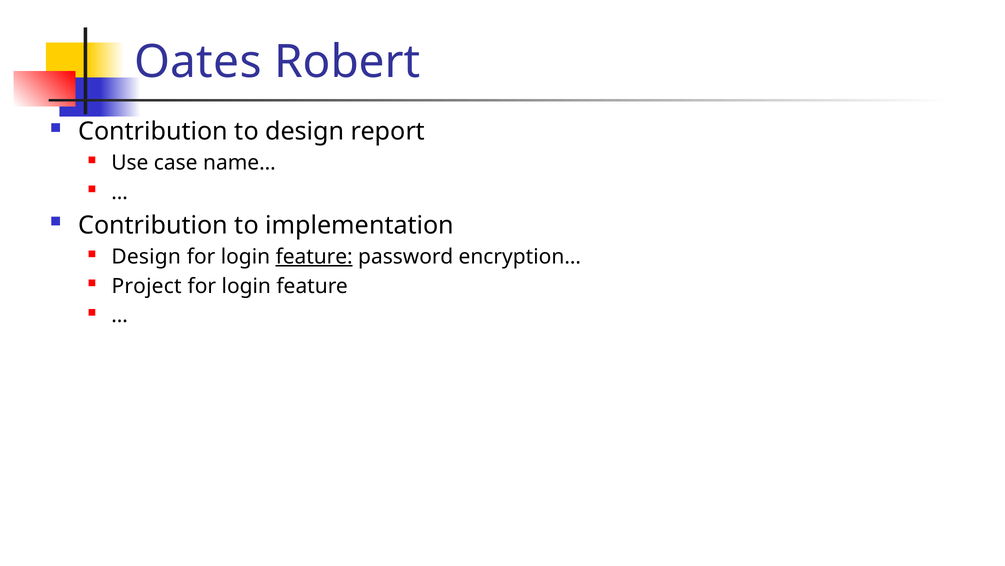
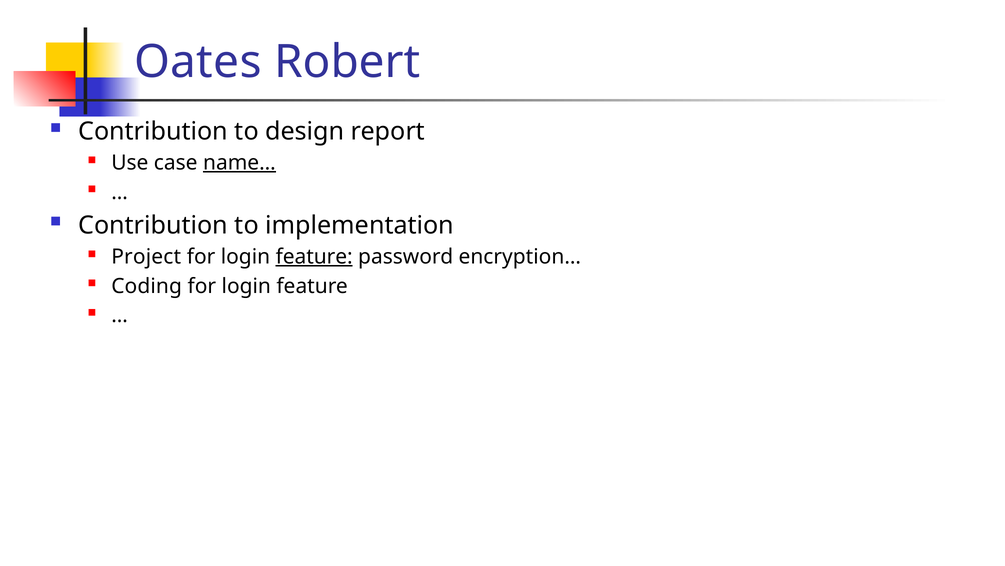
name… underline: none -> present
Design at (146, 256): Design -> Project
Project: Project -> Coding
